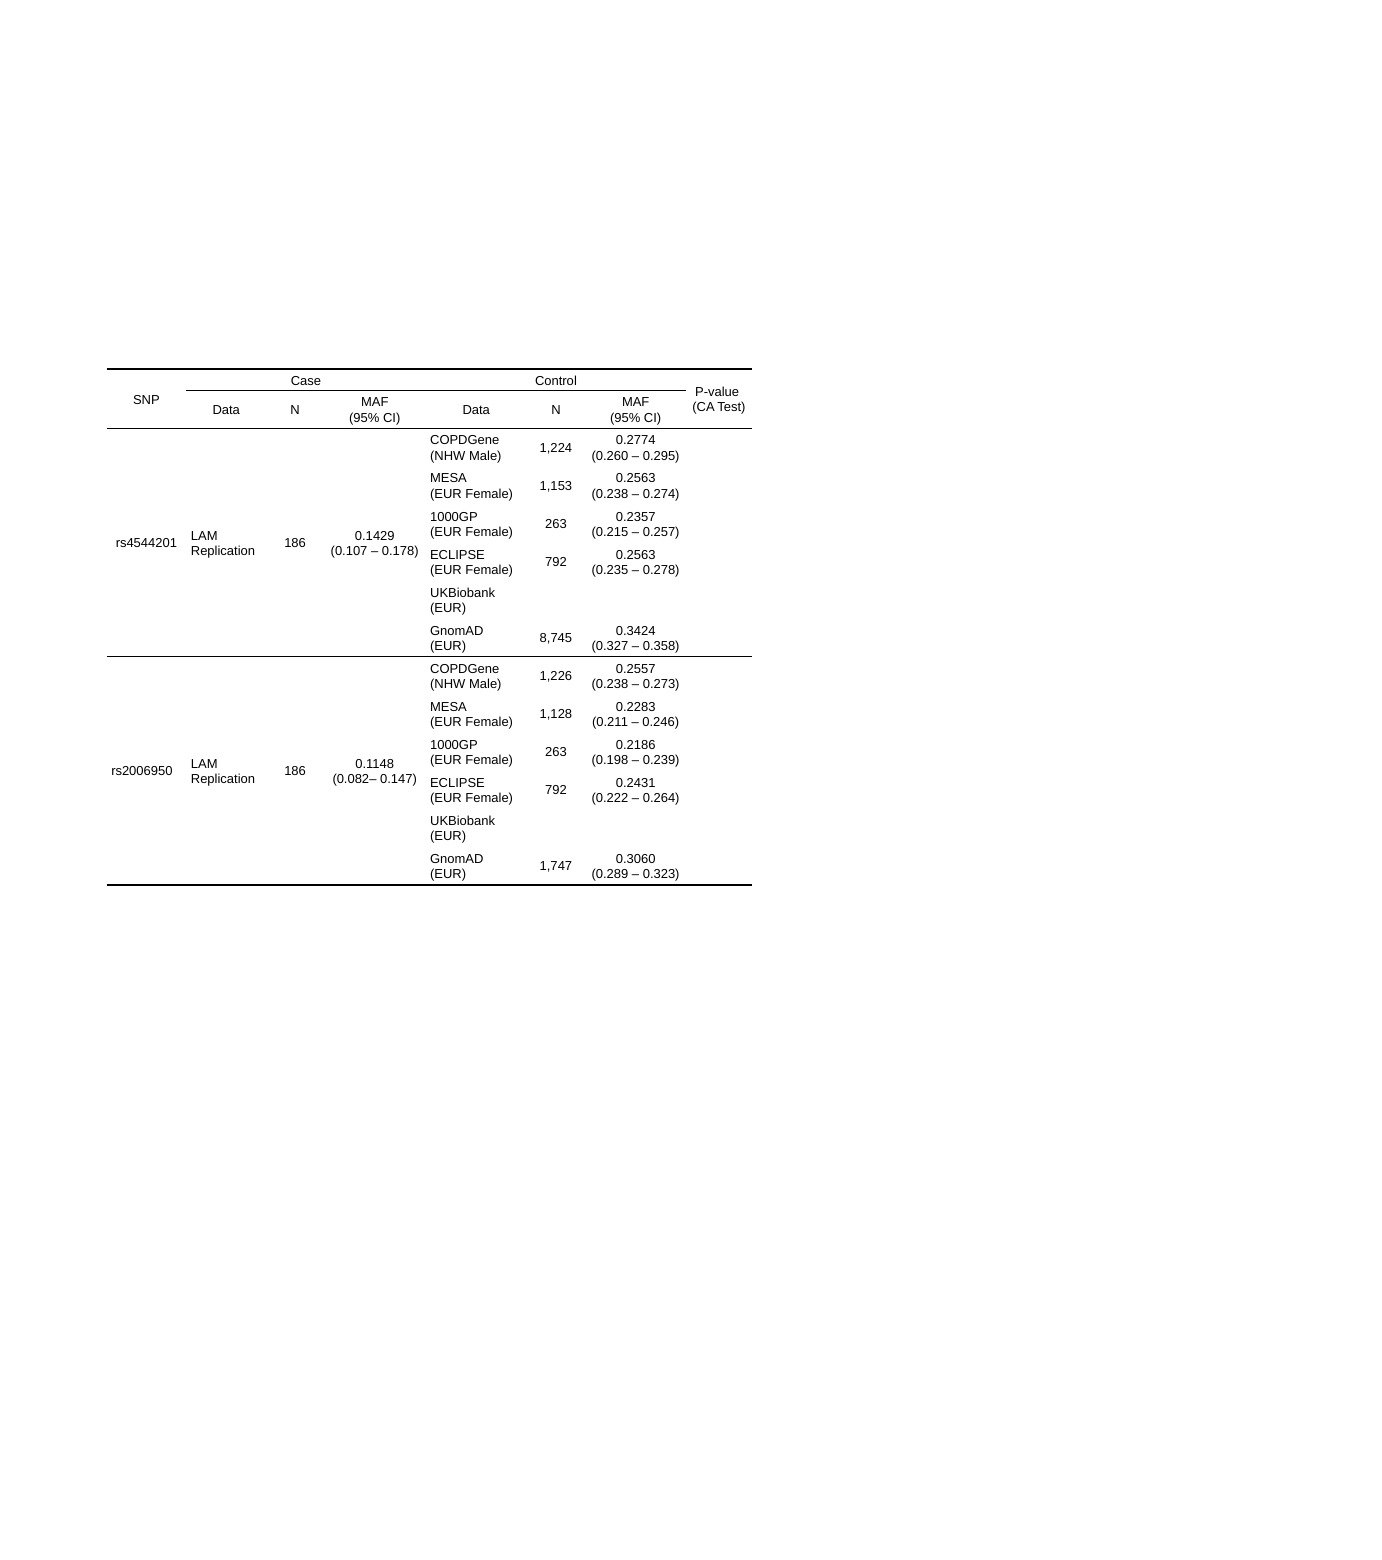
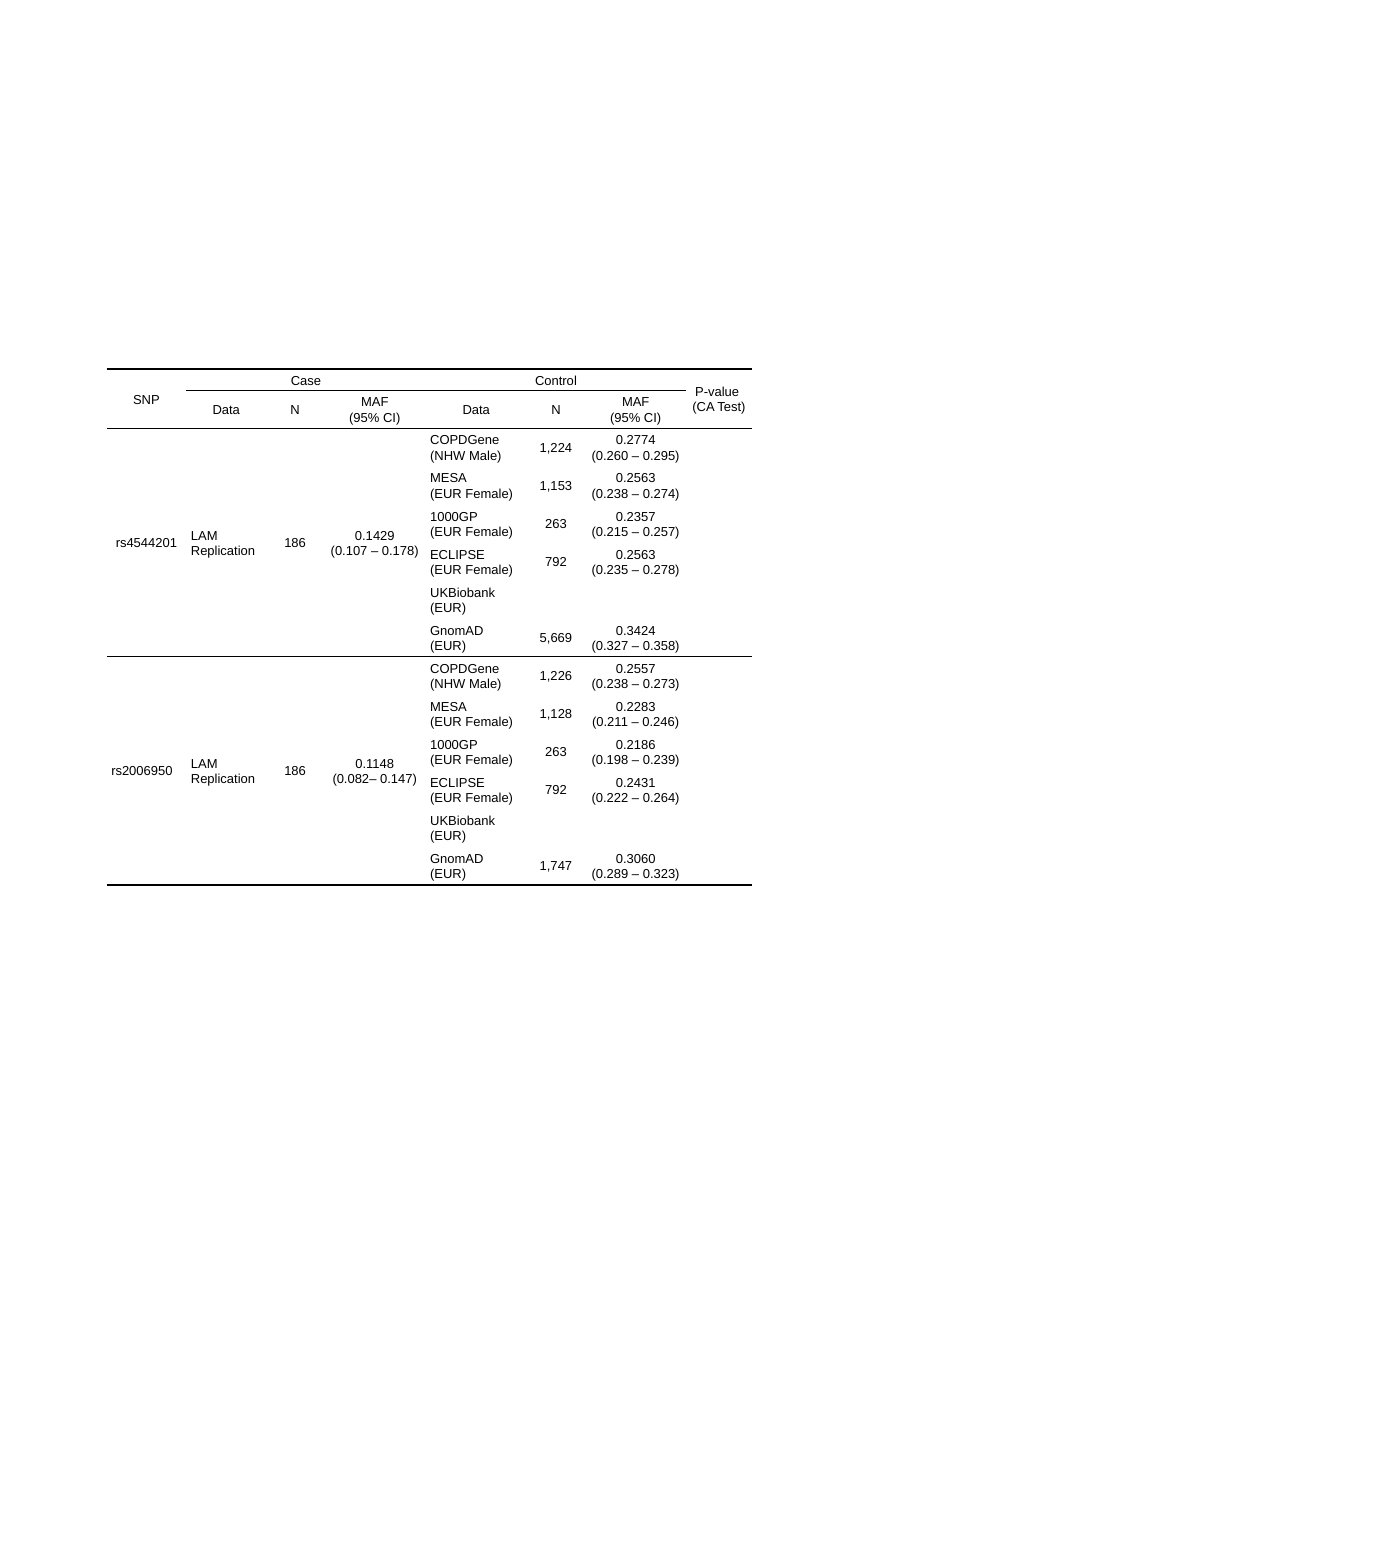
8,745: 8,745 -> 5,669
